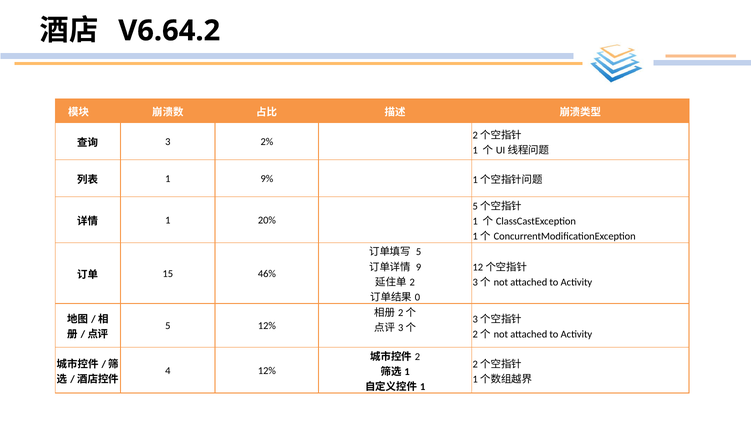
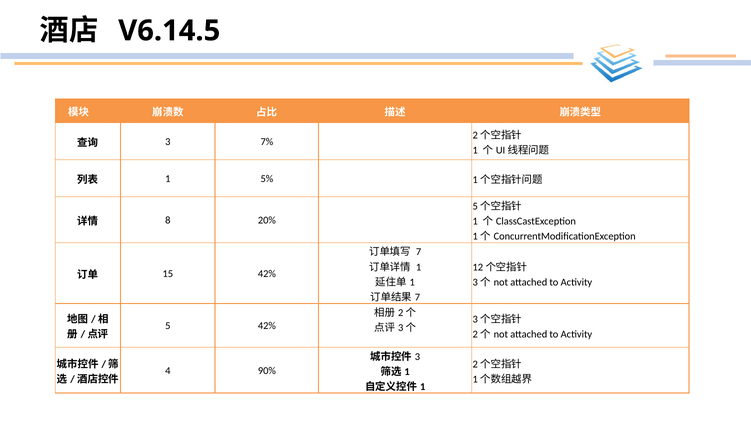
V6.64.2: V6.64.2 -> V6.14.5
2%: 2% -> 7%
9%: 9% -> 5%
1 at (168, 220): 1 -> 8
5 at (419, 252): 5 -> 7
9 at (419, 267): 9 -> 1
15 46%: 46% -> 42%
2 at (412, 282): 2 -> 1
0 at (417, 297): 0 -> 7
5 12%: 12% -> 42%
2 at (417, 356): 2 -> 3
4 12%: 12% -> 90%
